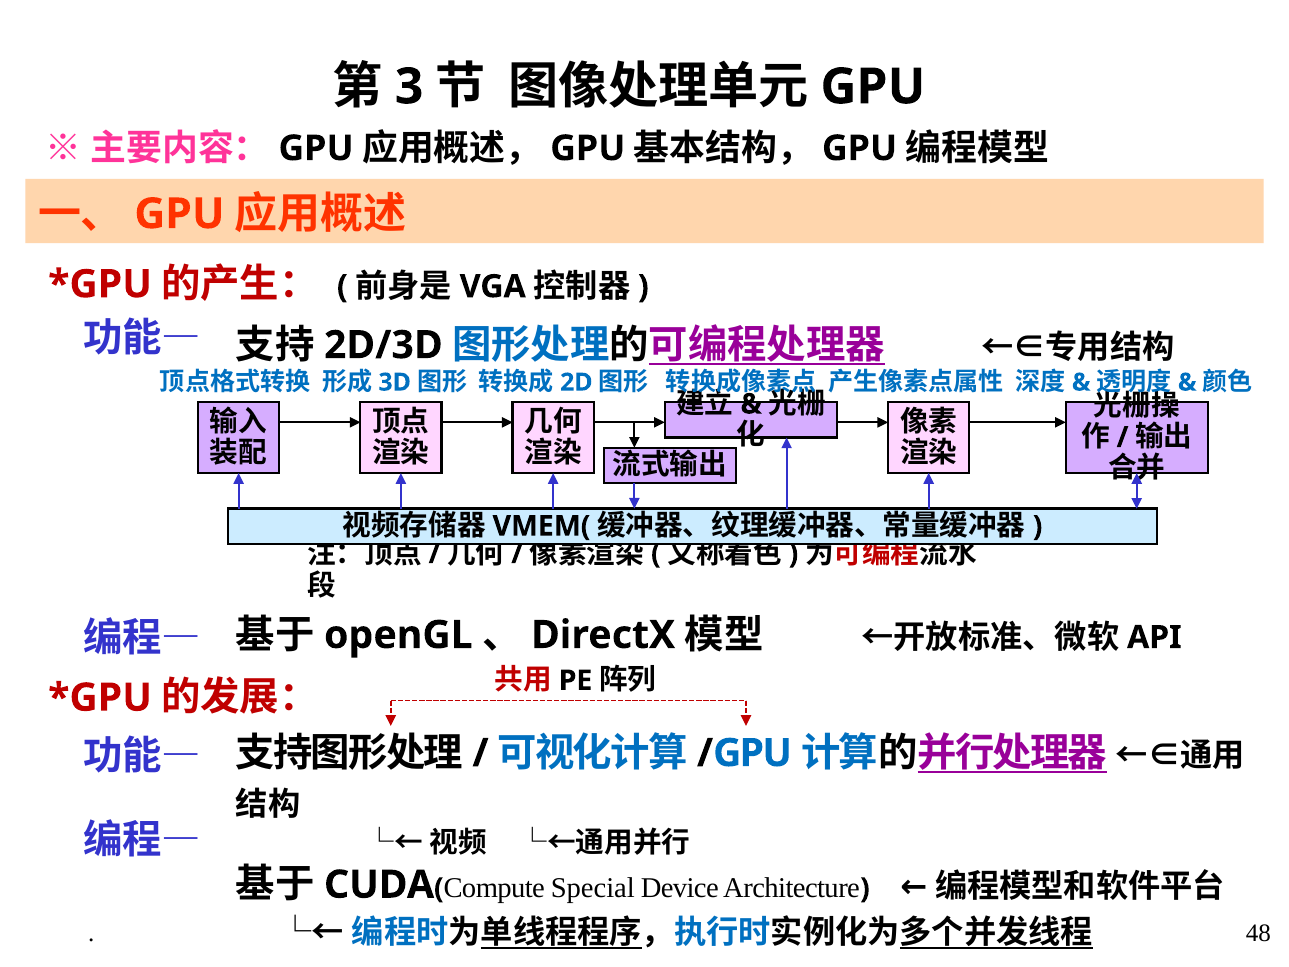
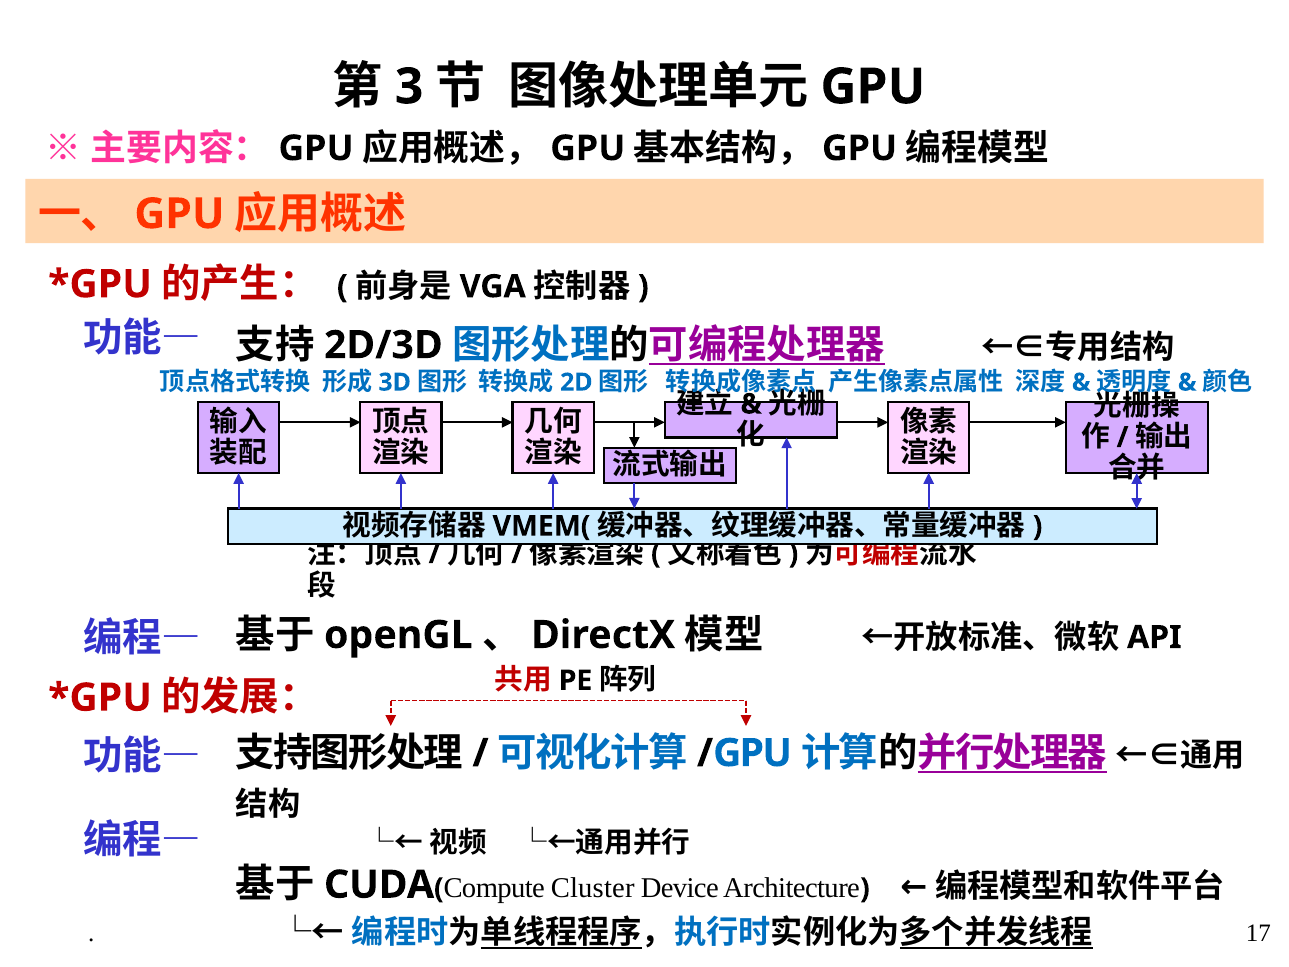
Special: Special -> Cluster
48: 48 -> 17
